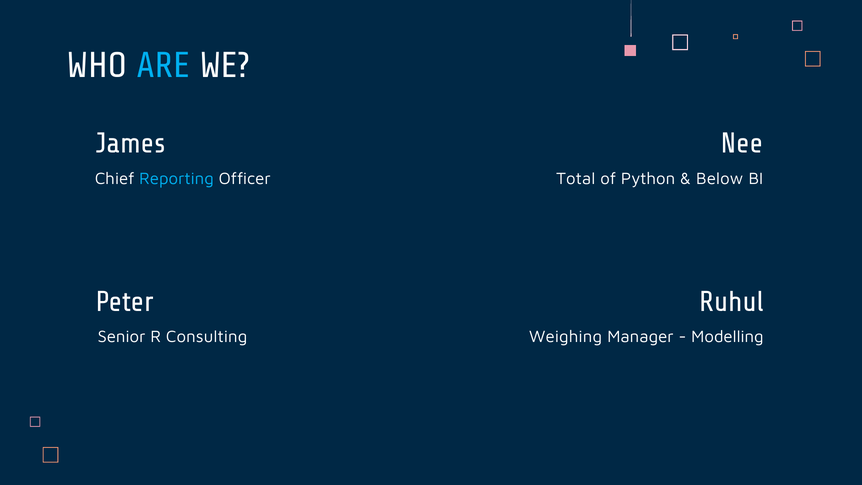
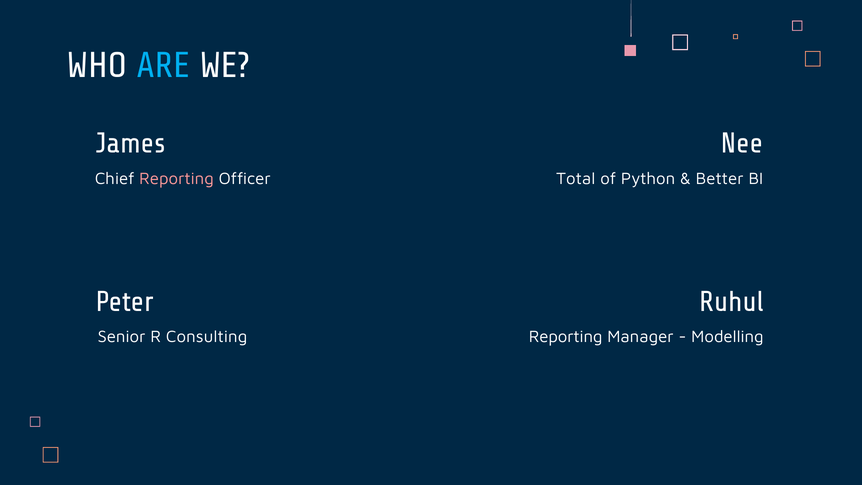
Reporting at (177, 179) colour: light blue -> pink
Below: Below -> Better
Weighing at (566, 337): Weighing -> Reporting
